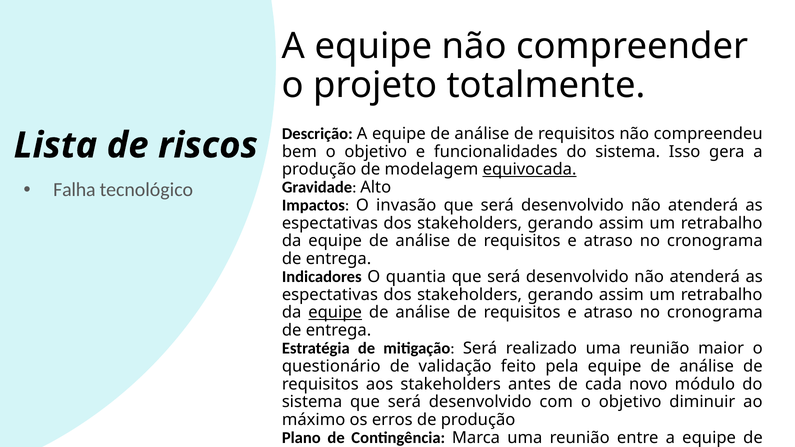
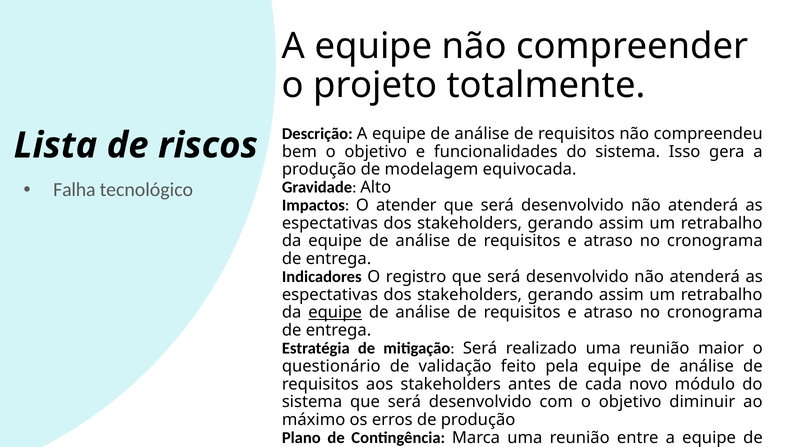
equivocada underline: present -> none
invasão: invasão -> atender
quantia: quantia -> registro
